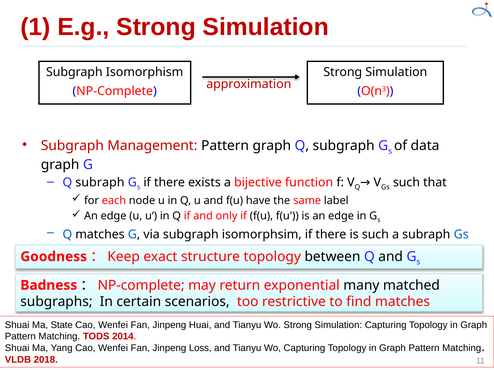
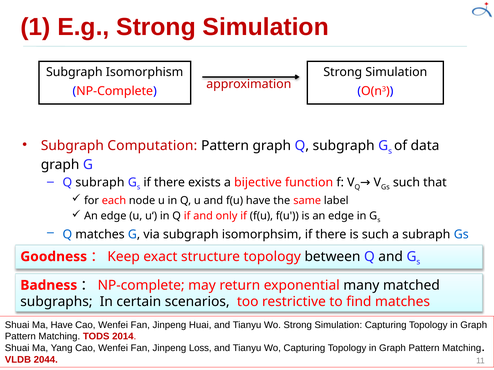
Management: Management -> Computation
Ma State: State -> Have
2018: 2018 -> 2044
